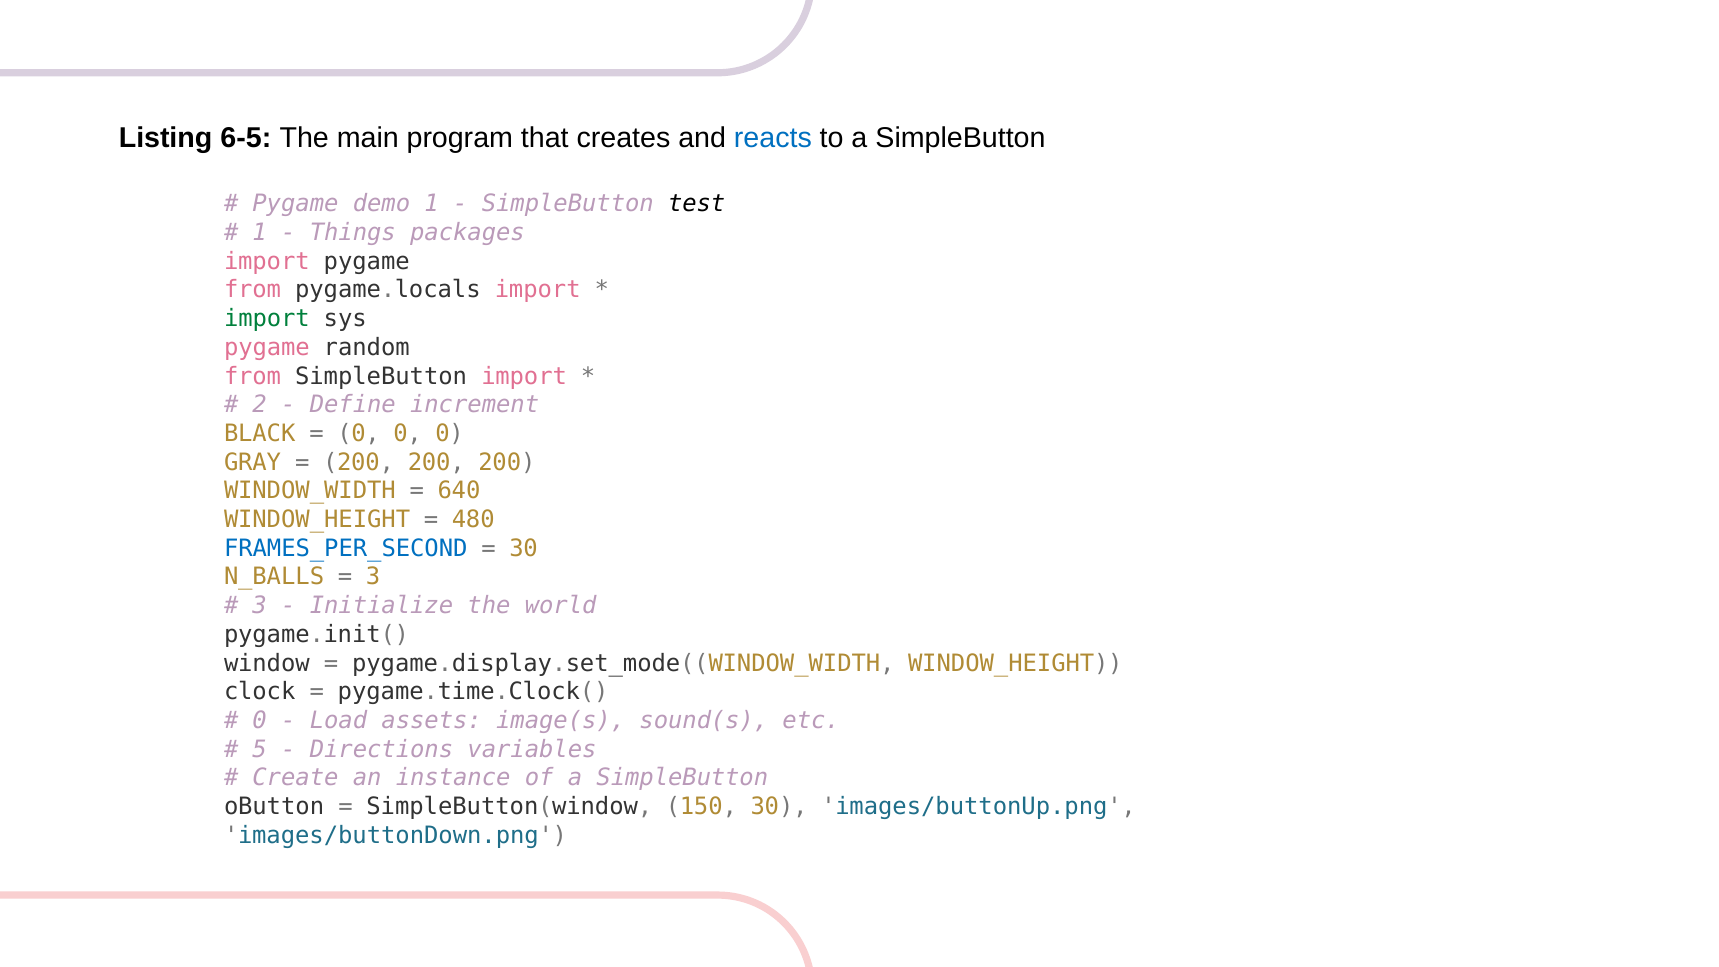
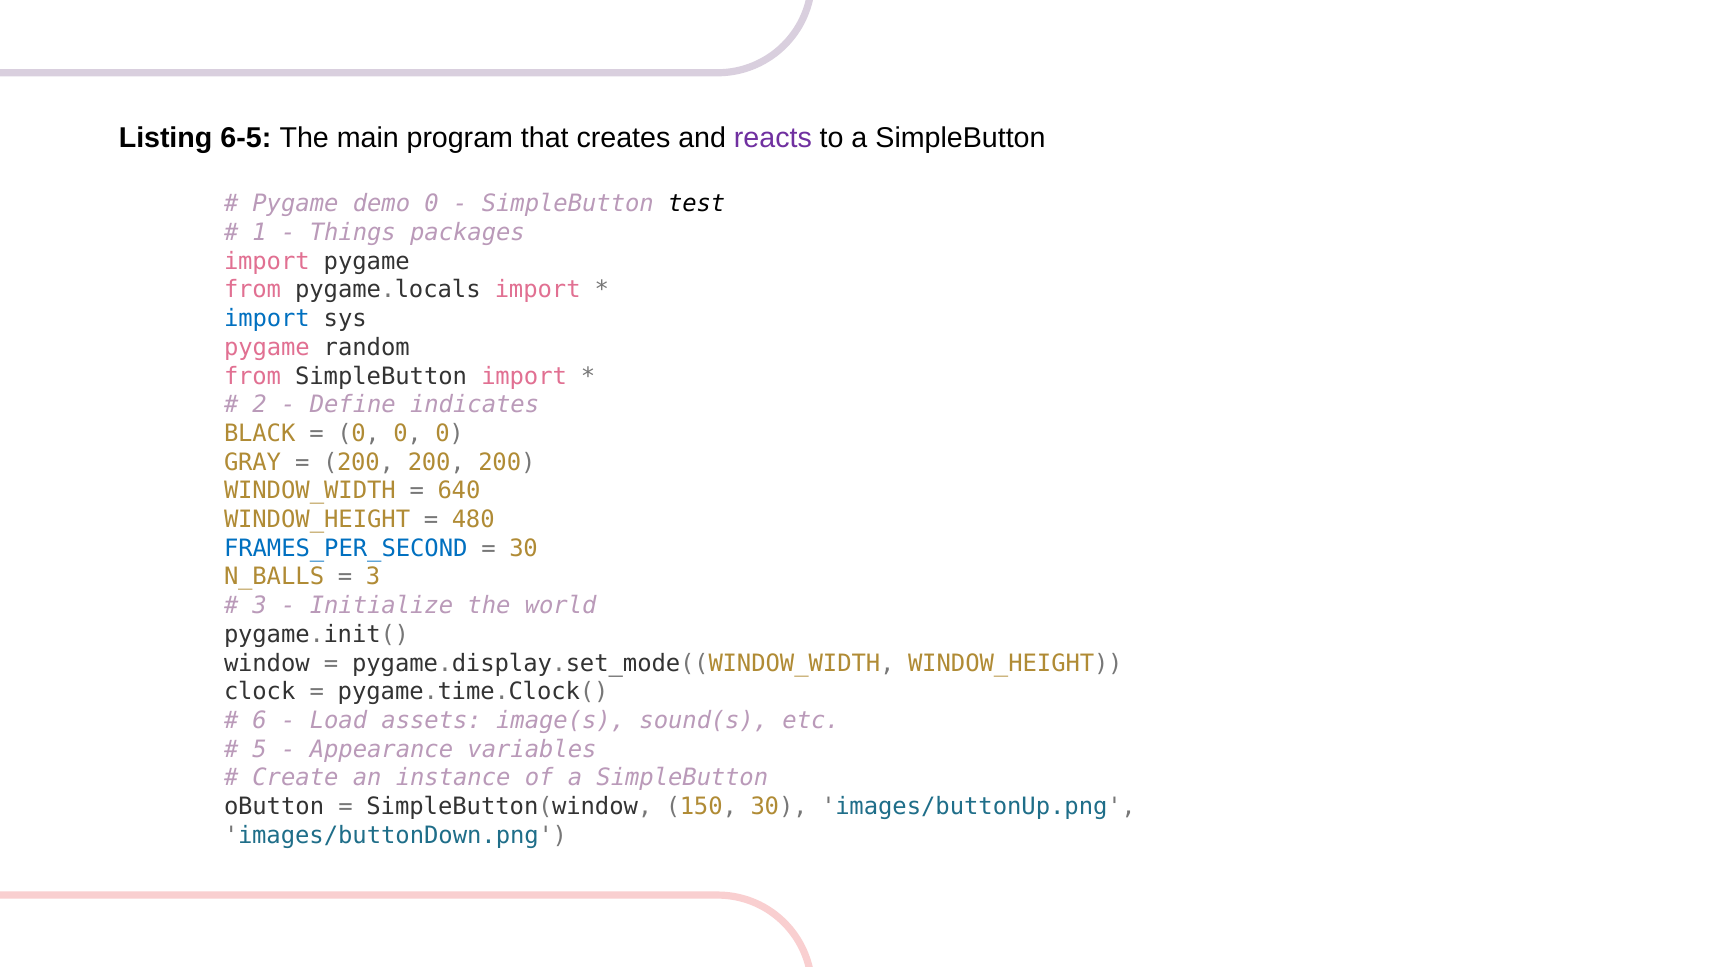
reacts colour: blue -> purple
demo 1: 1 -> 0
import at (267, 319) colour: green -> blue
increment: increment -> indicates
0 at (260, 721): 0 -> 6
Directions: Directions -> Appearance
